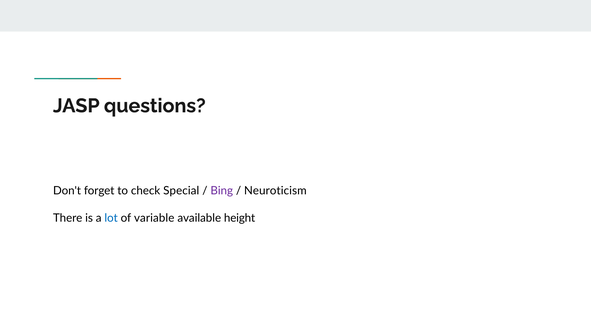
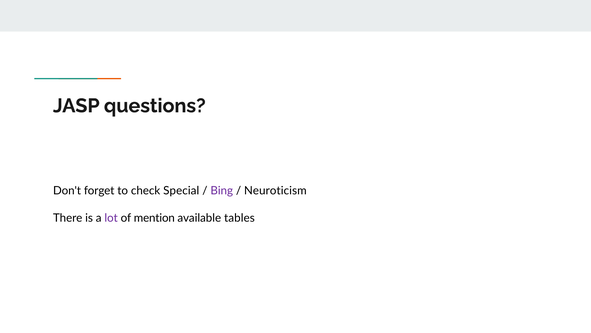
lot colour: blue -> purple
variable: variable -> mention
height: height -> tables
